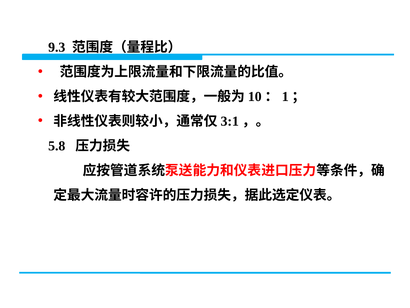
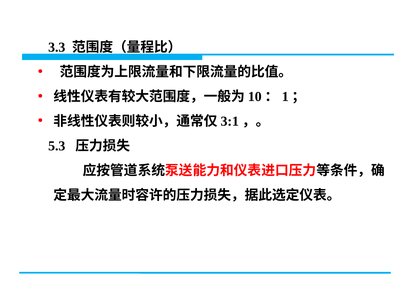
9.3: 9.3 -> 3.3
5.8: 5.8 -> 5.3
